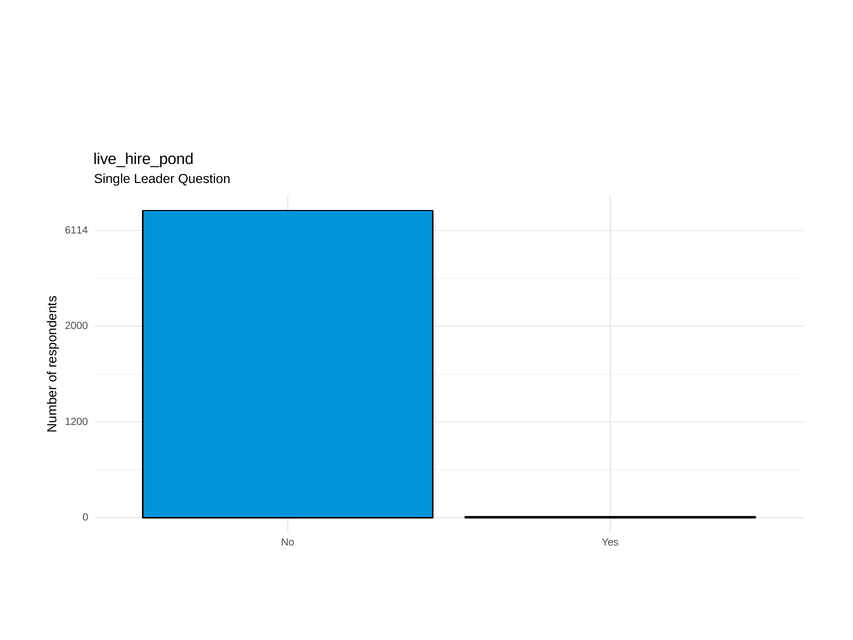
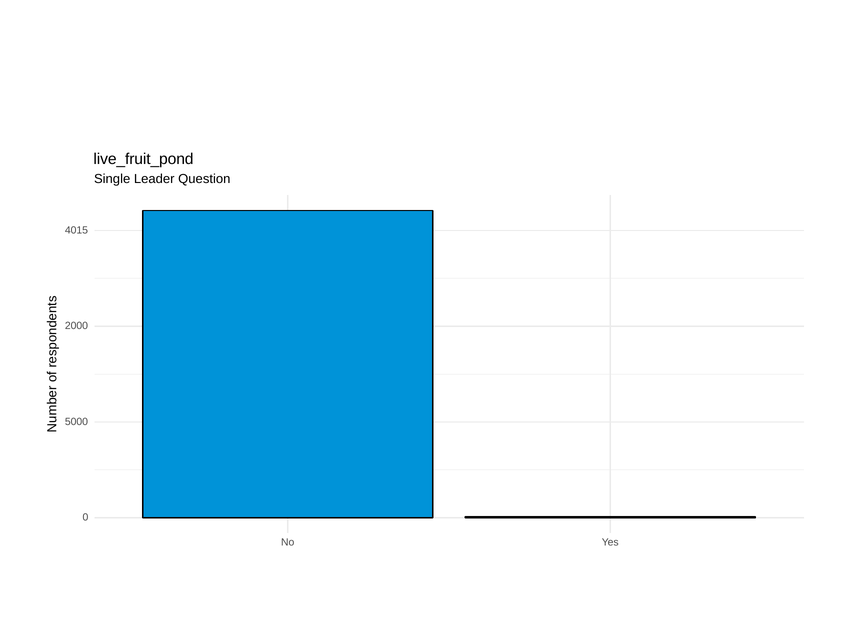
live_hire_pond: live_hire_pond -> live_fruit_pond
6114: 6114 -> 4015
1200: 1200 -> 5000
